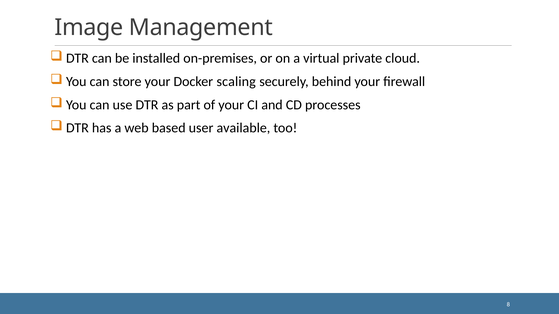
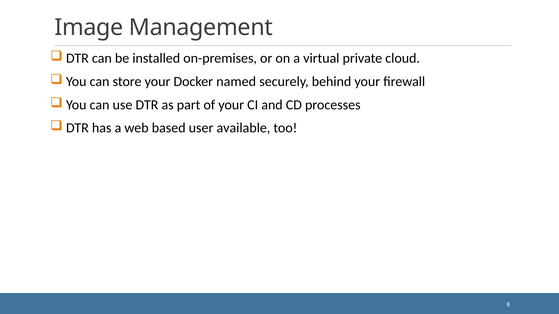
scaling: scaling -> named
